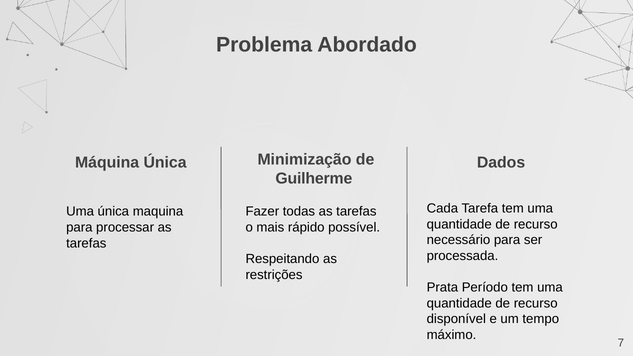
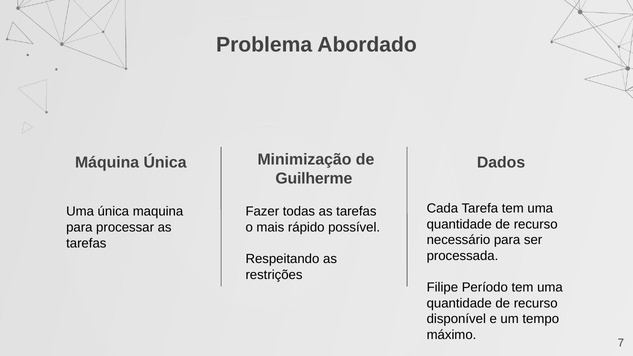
Prata: Prata -> Filipe
